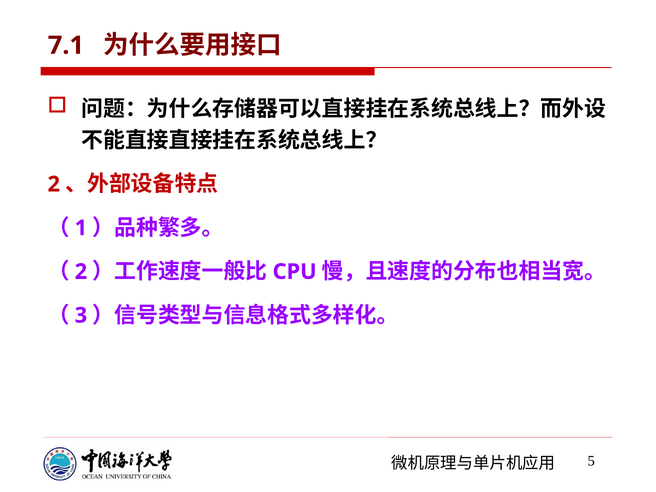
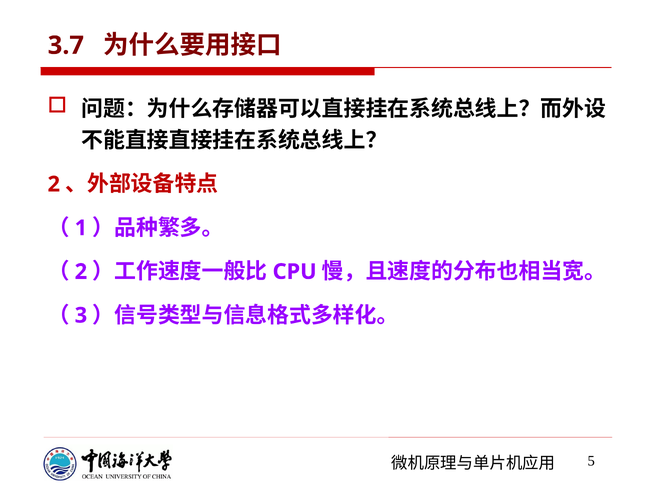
7.1: 7.1 -> 3.7
